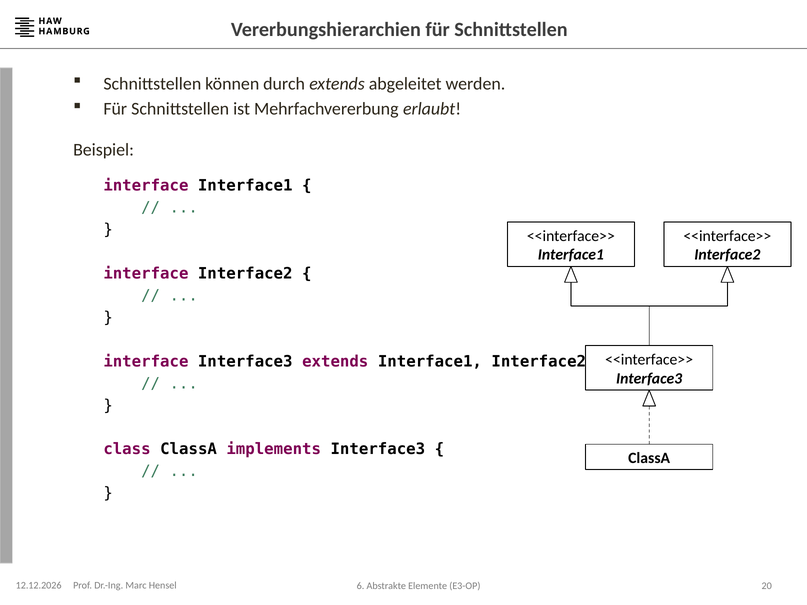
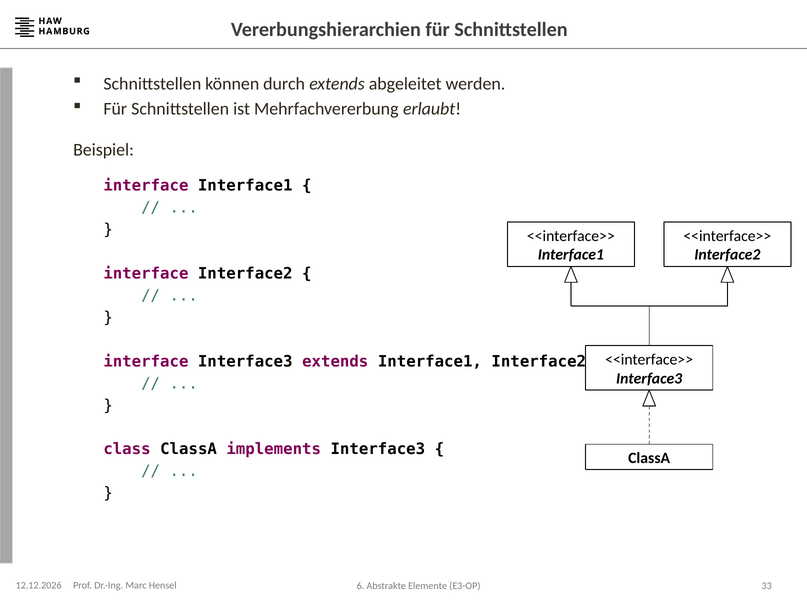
20: 20 -> 33
